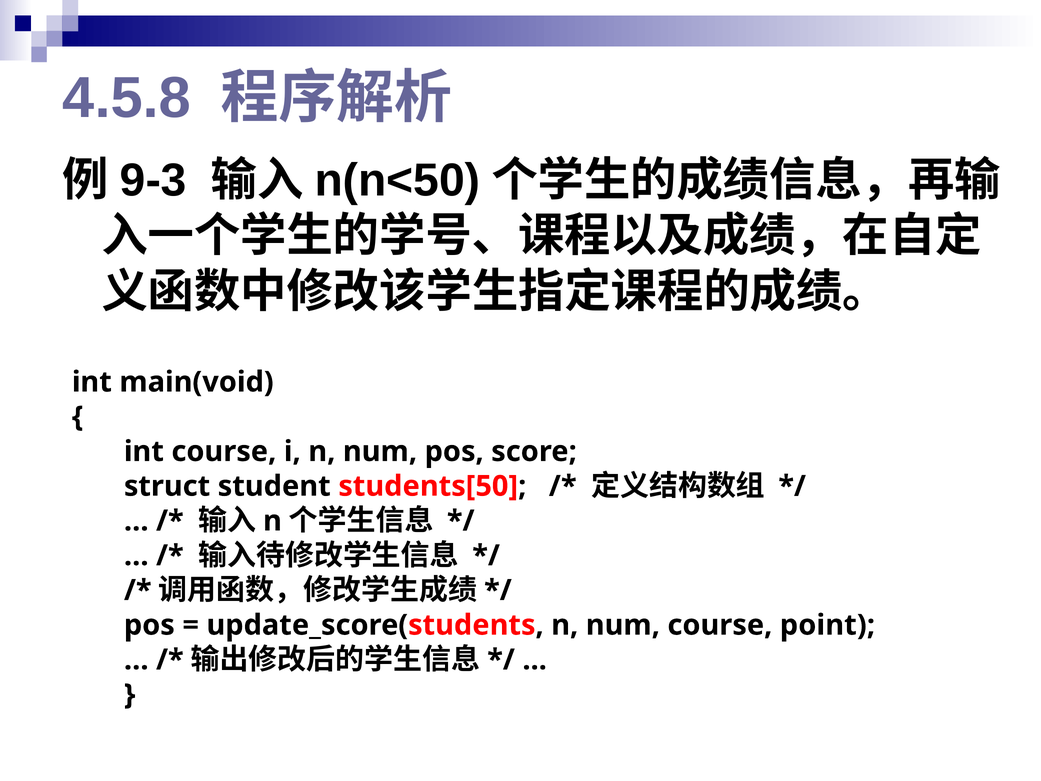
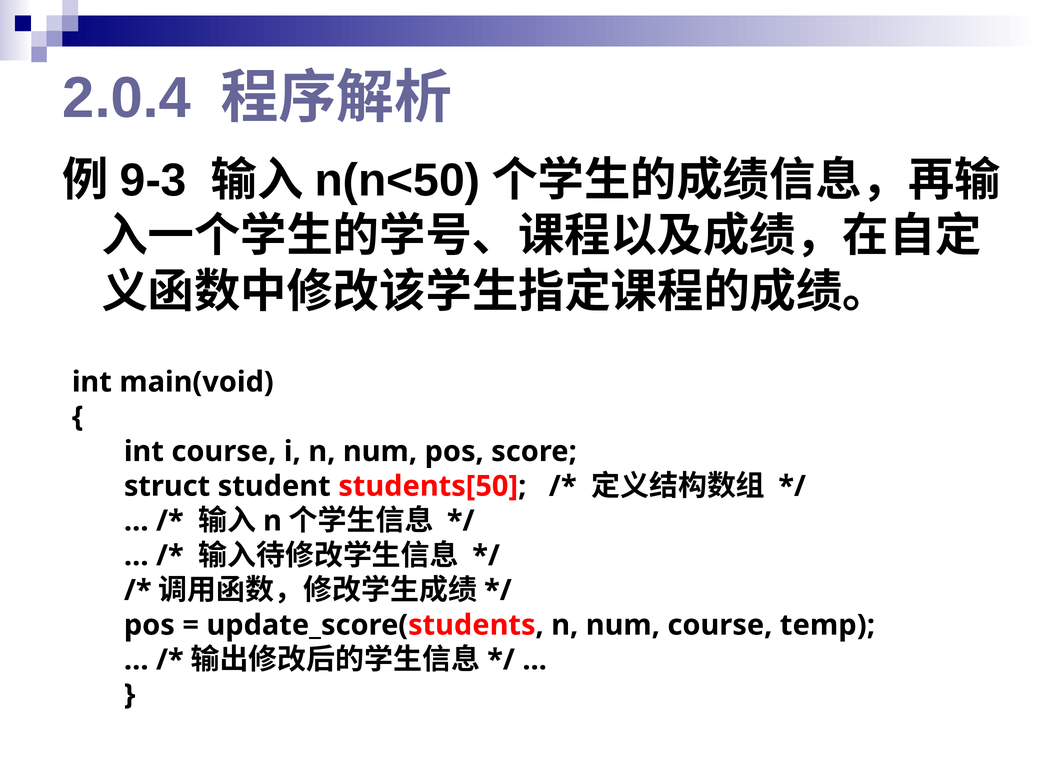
4.5.8: 4.5.8 -> 2.0.4
point: point -> temp
